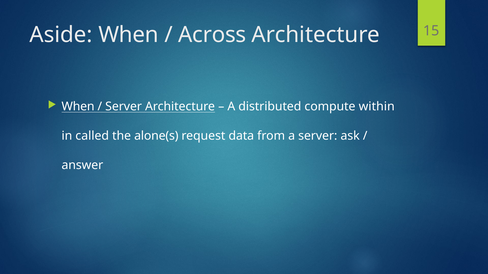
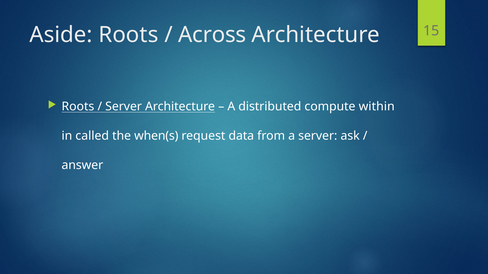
Aside When: When -> Roots
When at (78, 107): When -> Roots
alone(s: alone(s -> when(s
